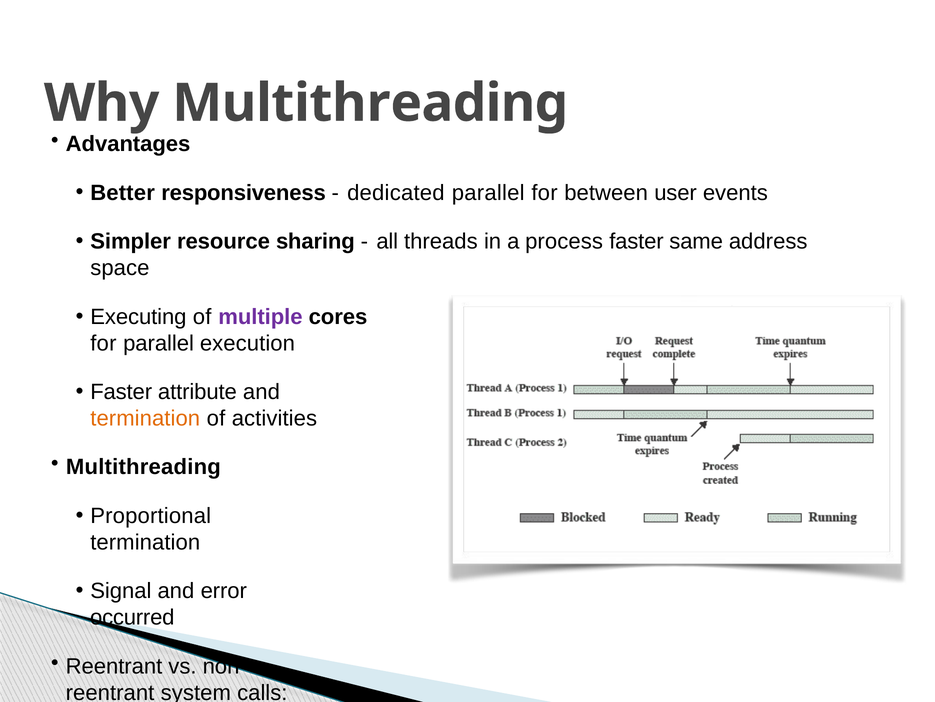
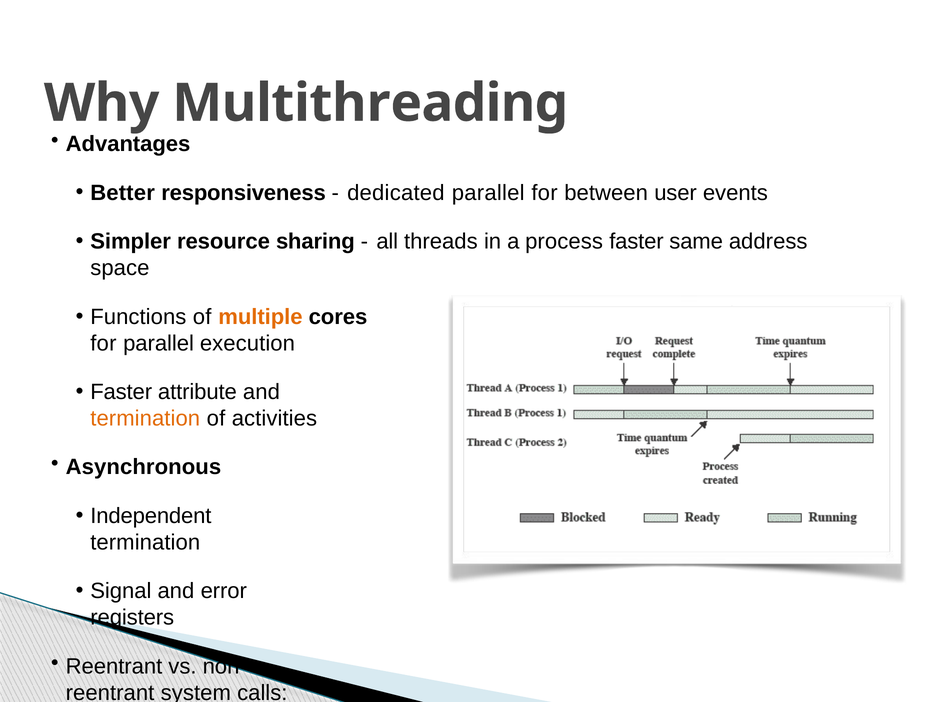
Executing: Executing -> Functions
multiple colour: purple -> orange
Multithreading at (143, 467): Multithreading -> Asynchronous
Proportional: Proportional -> Independent
occurred: occurred -> registers
